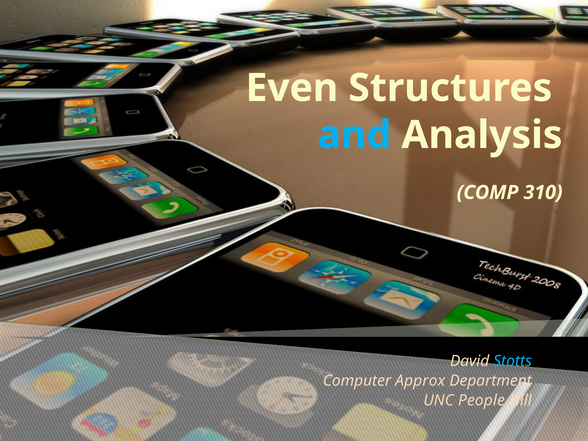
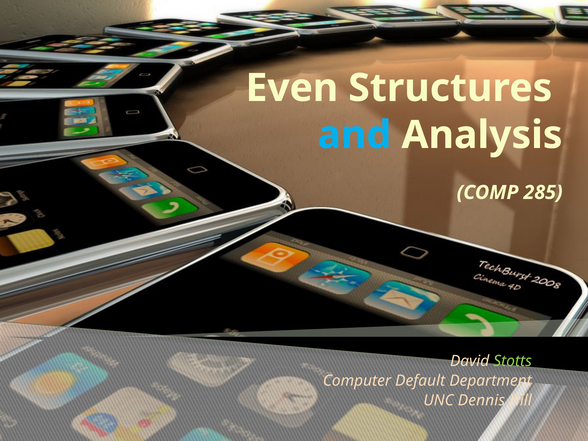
310: 310 -> 285
Stotts colour: light blue -> light green
Approx: Approx -> Default
People: People -> Dennis
